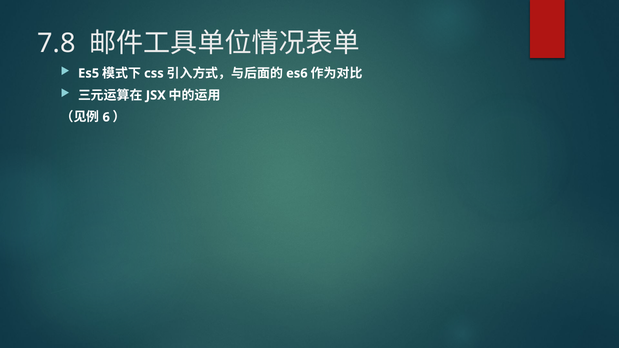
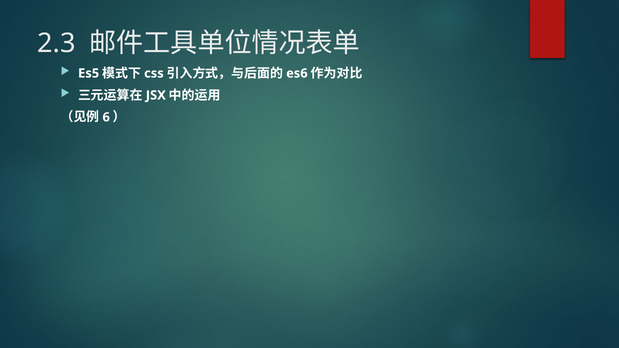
7.8: 7.8 -> 2.3
